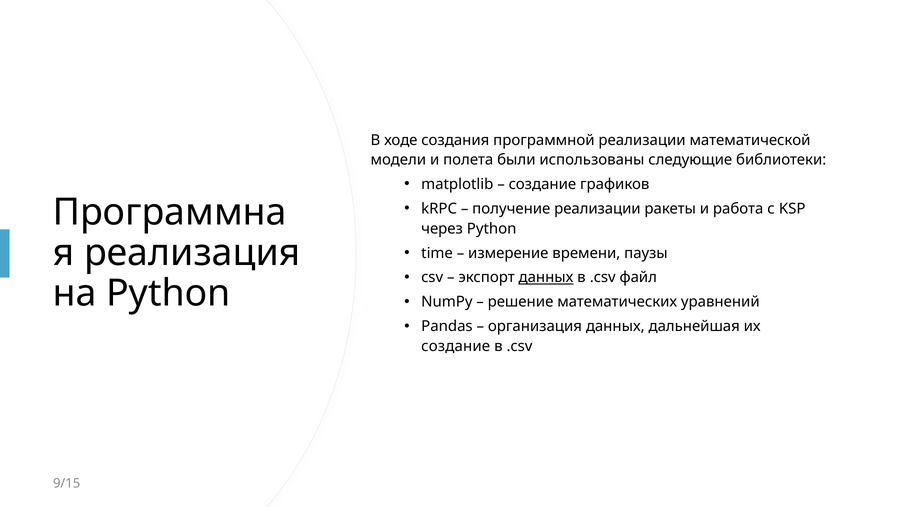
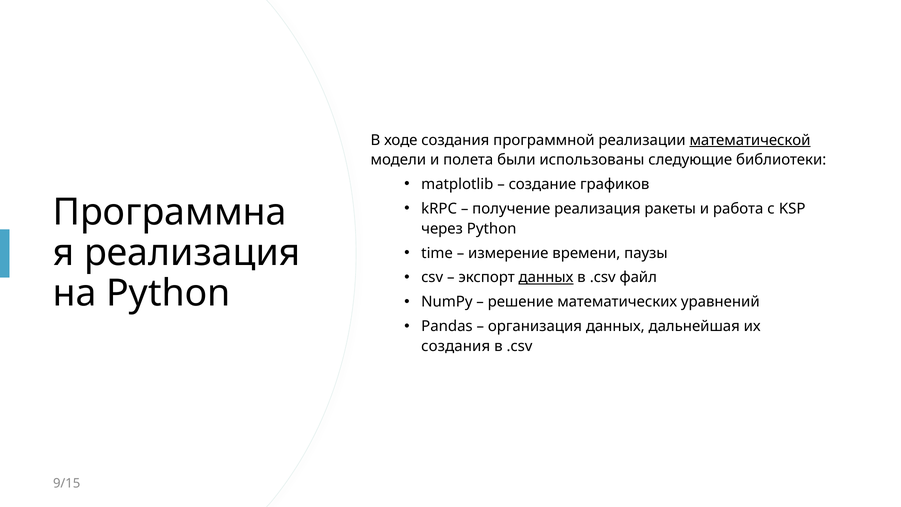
математической underline: none -> present
получение реализации: реализации -> реализация
создание at (456, 346): создание -> создания
